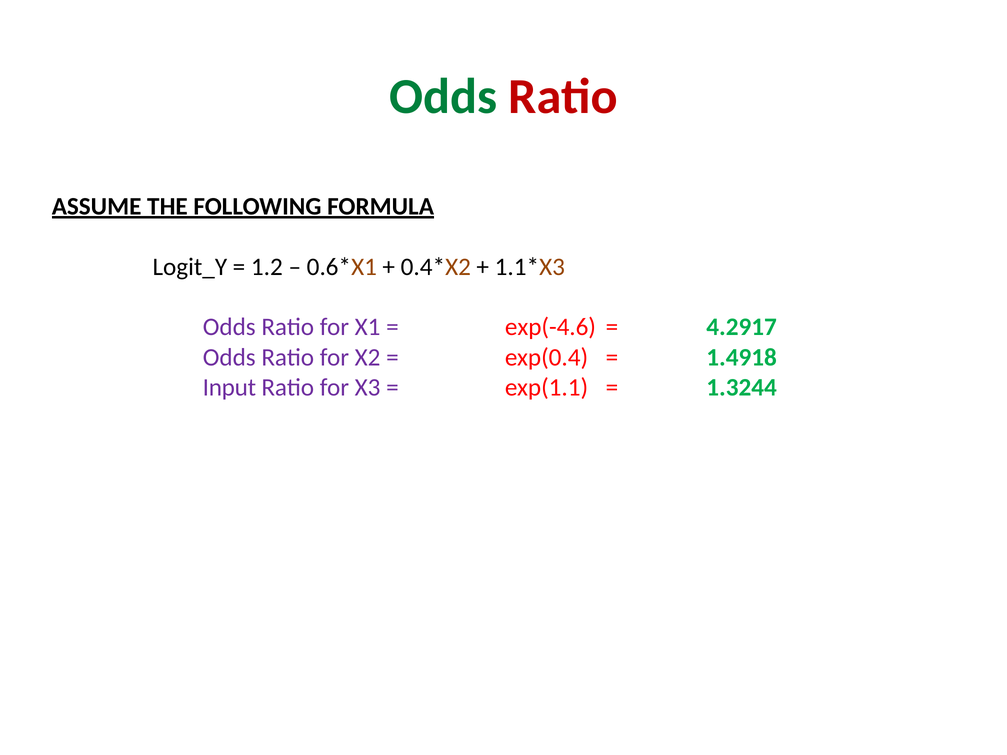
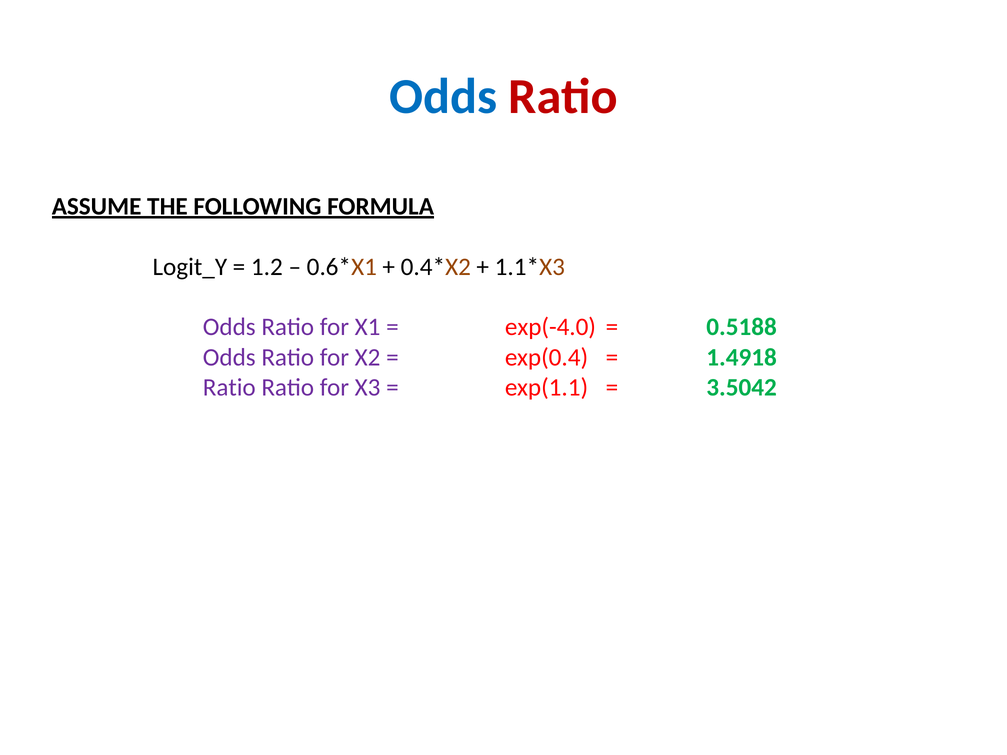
Odds at (443, 97) colour: green -> blue
exp(-4.6: exp(-4.6 -> exp(-4.0
4.2917: 4.2917 -> 0.5188
Input at (229, 388): Input -> Ratio
1.3244: 1.3244 -> 3.5042
